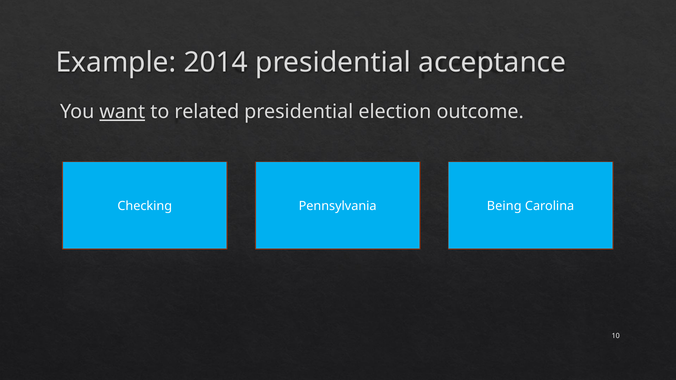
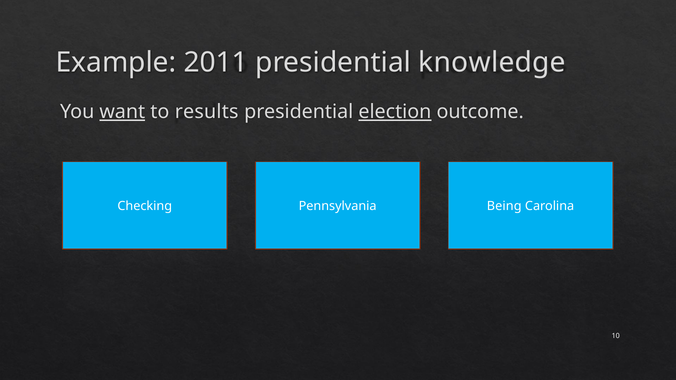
2014: 2014 -> 2011
acceptance: acceptance -> knowledge
related: related -> results
election underline: none -> present
